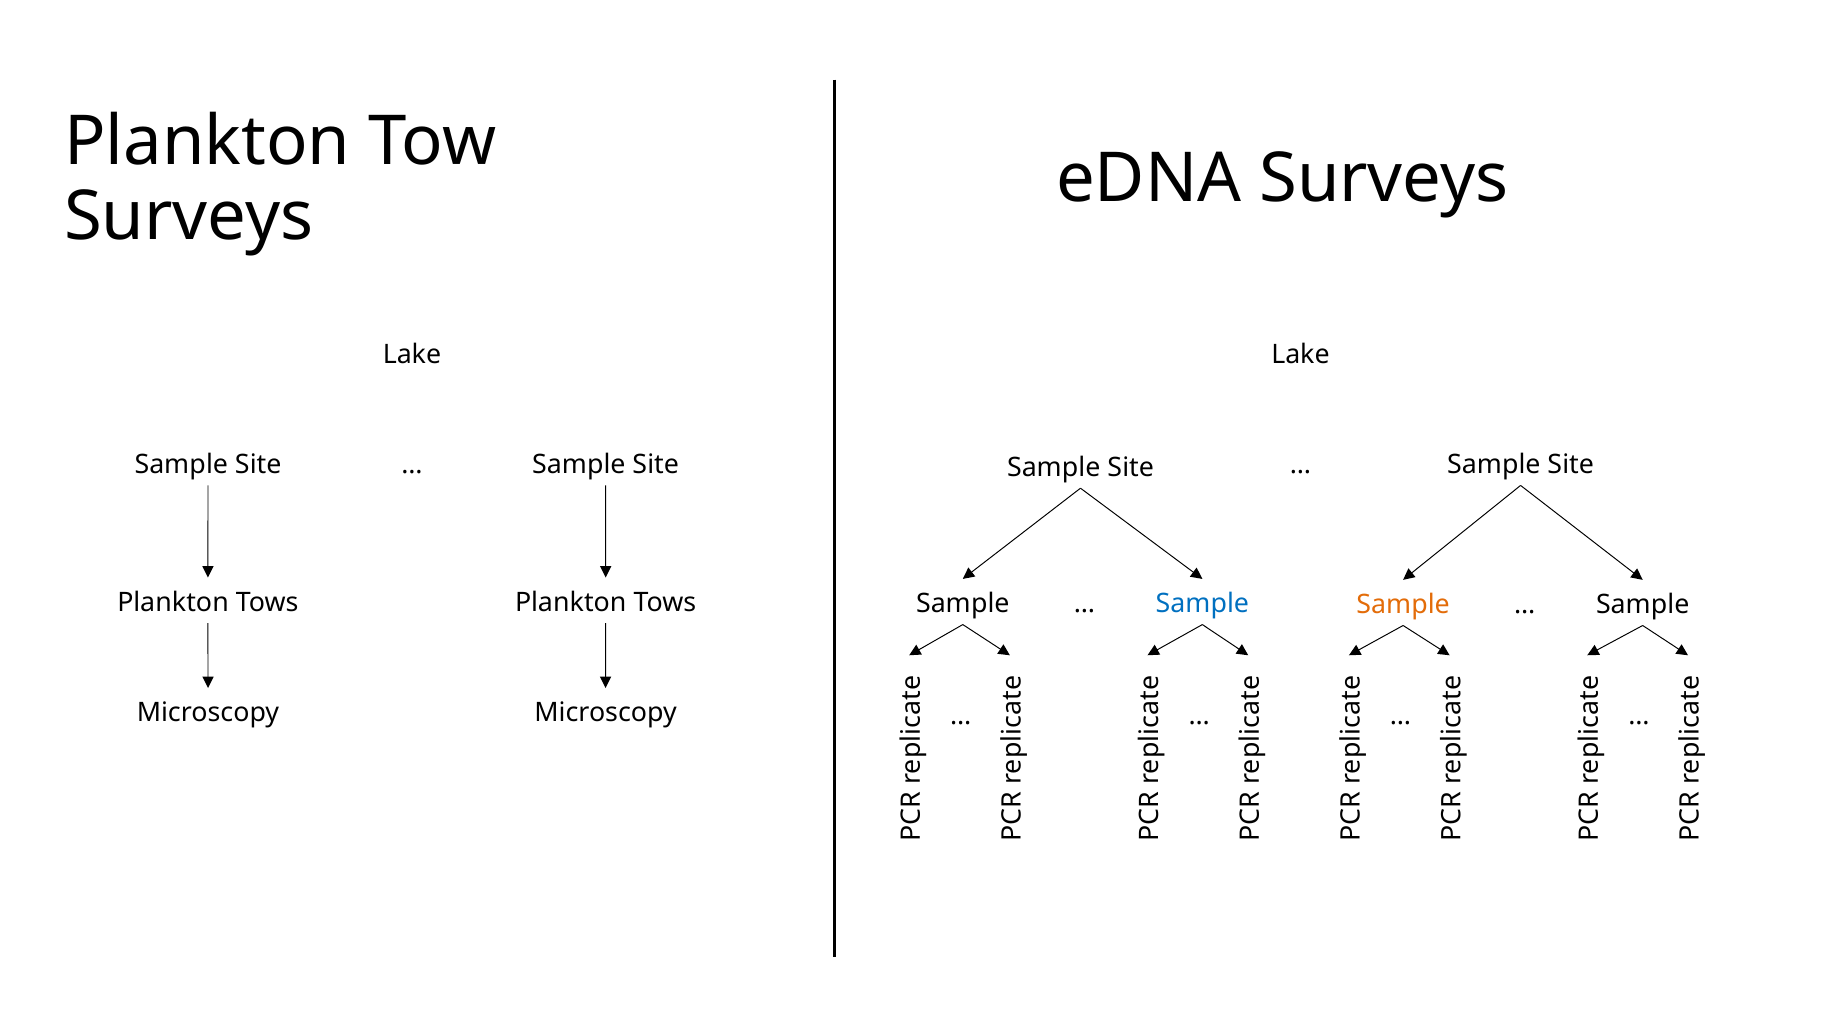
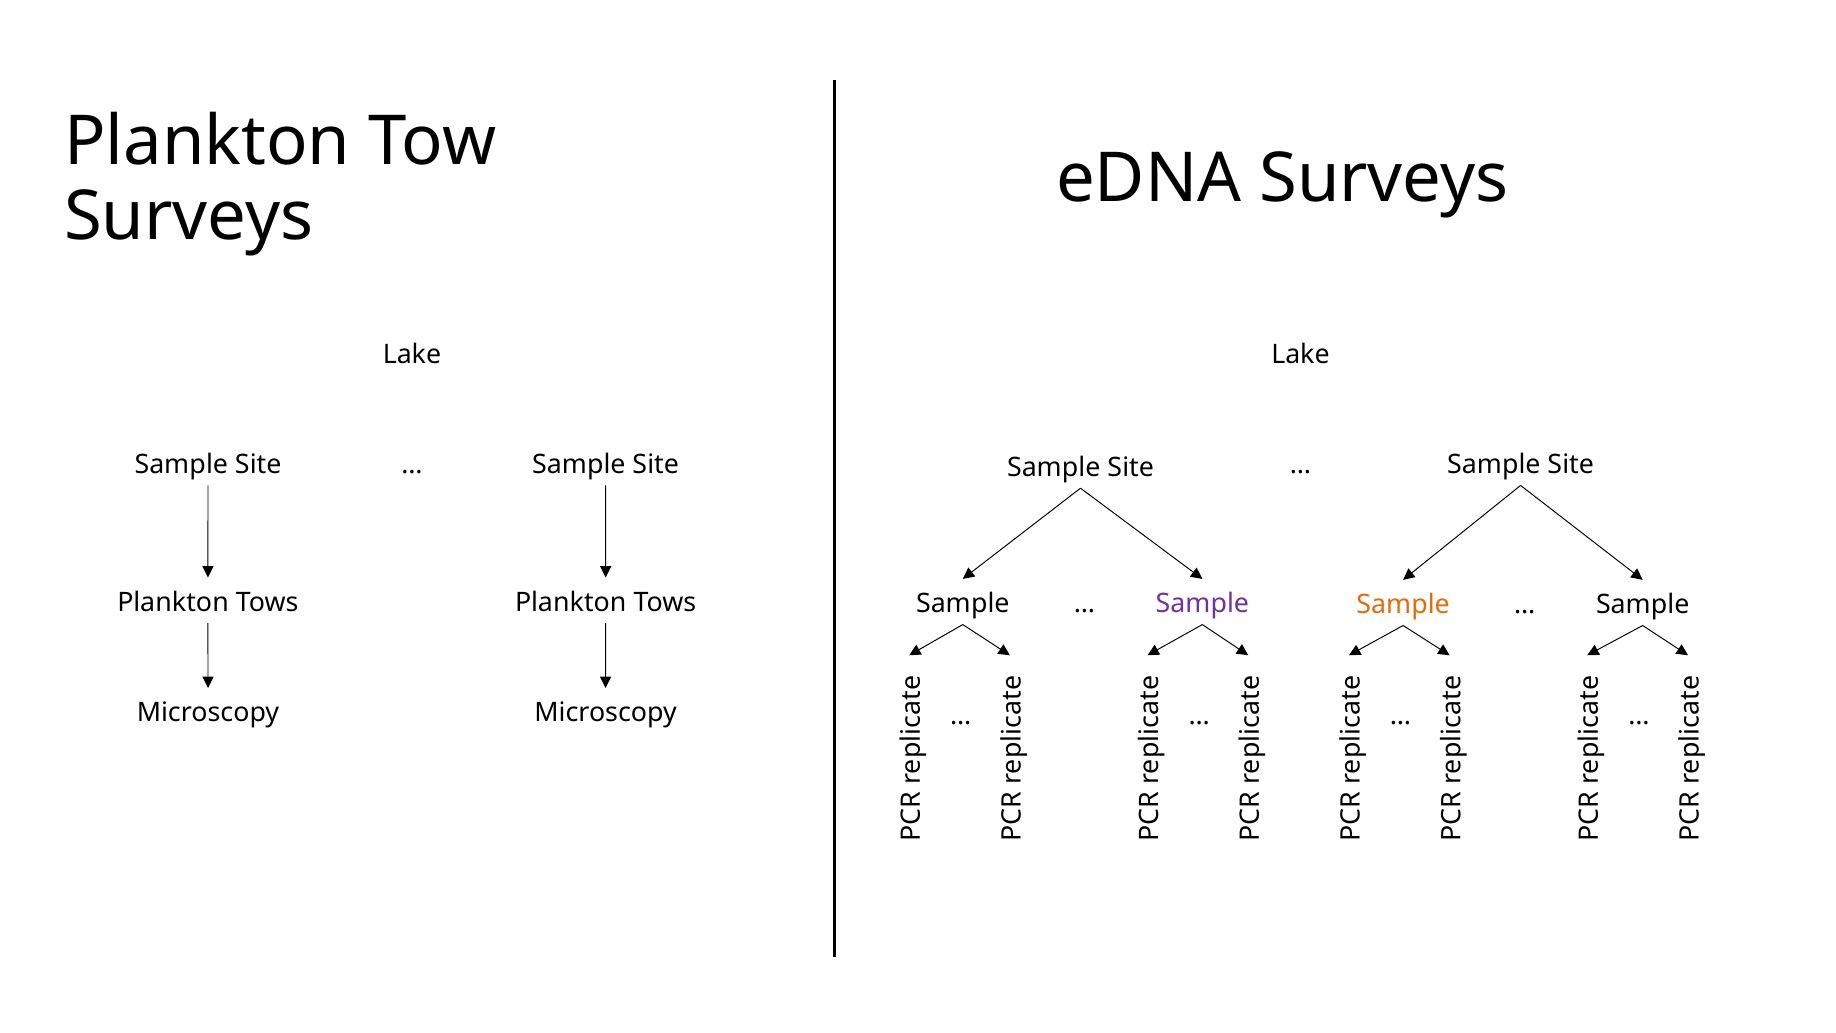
Sample at (1202, 603) colour: blue -> purple
